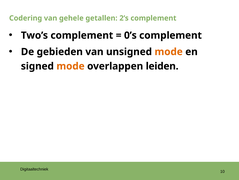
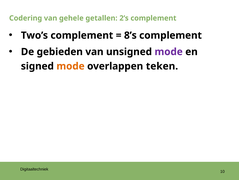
0’s: 0’s -> 8’s
mode at (169, 52) colour: orange -> purple
leiden: leiden -> teken
